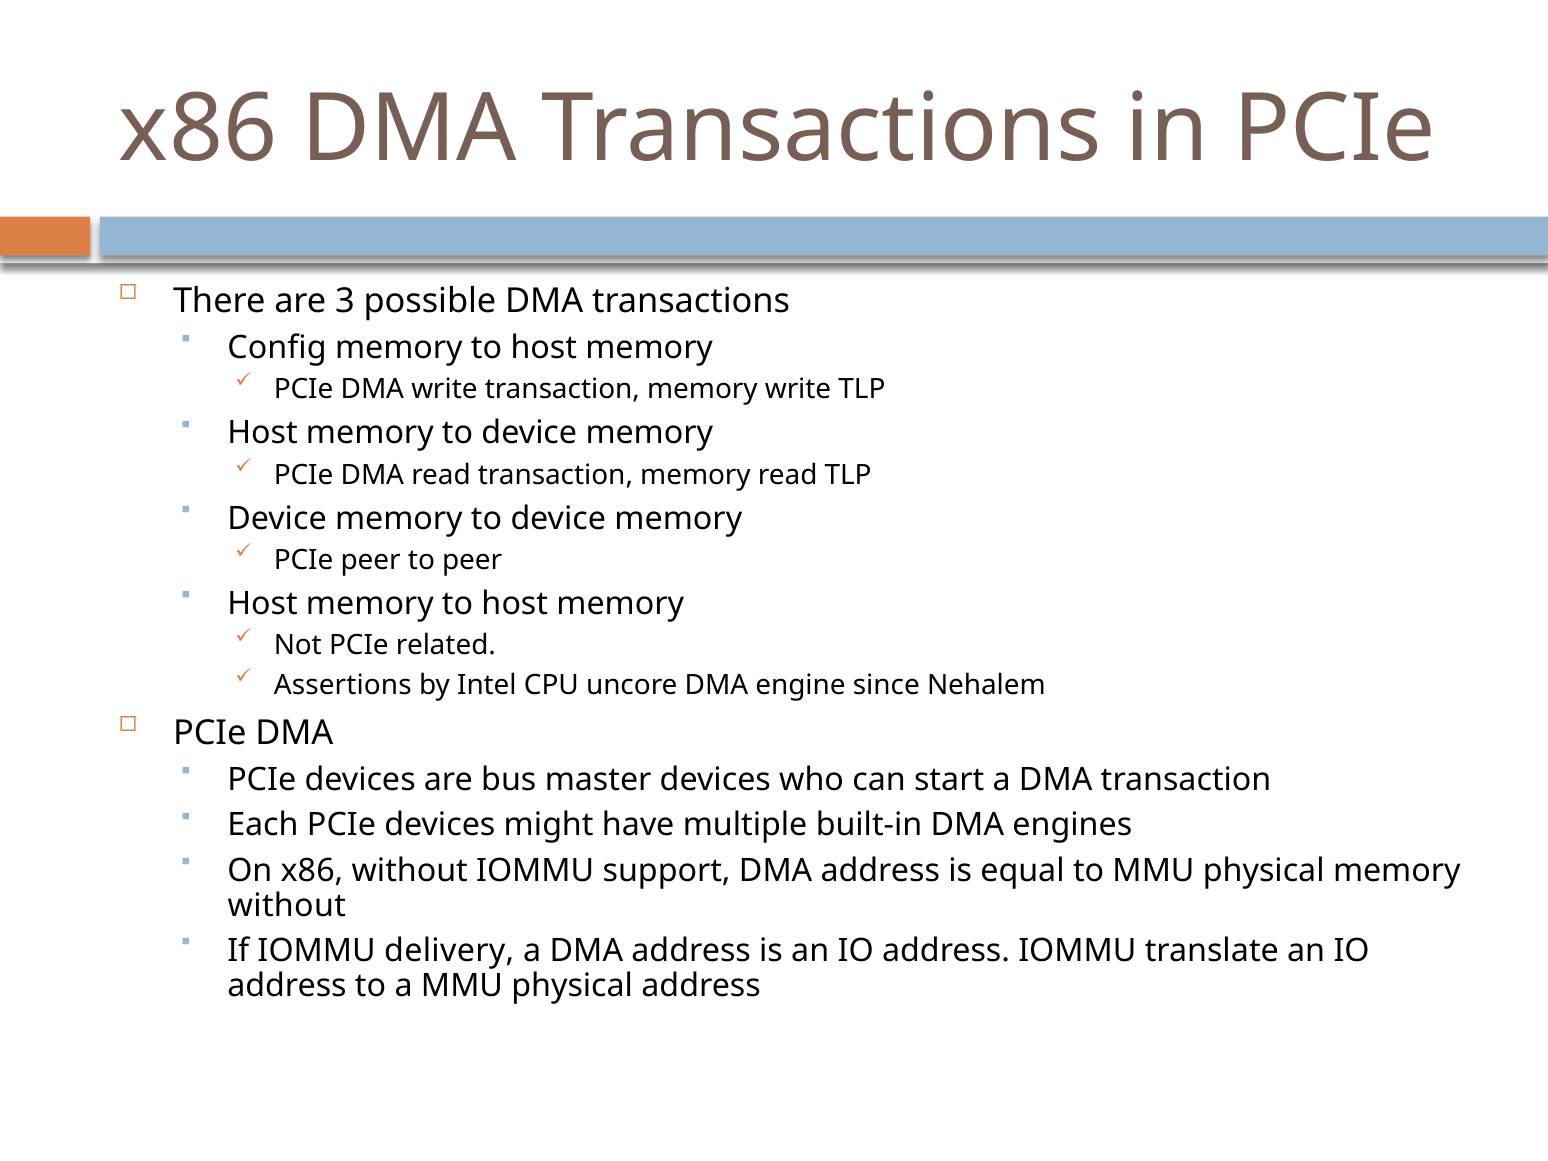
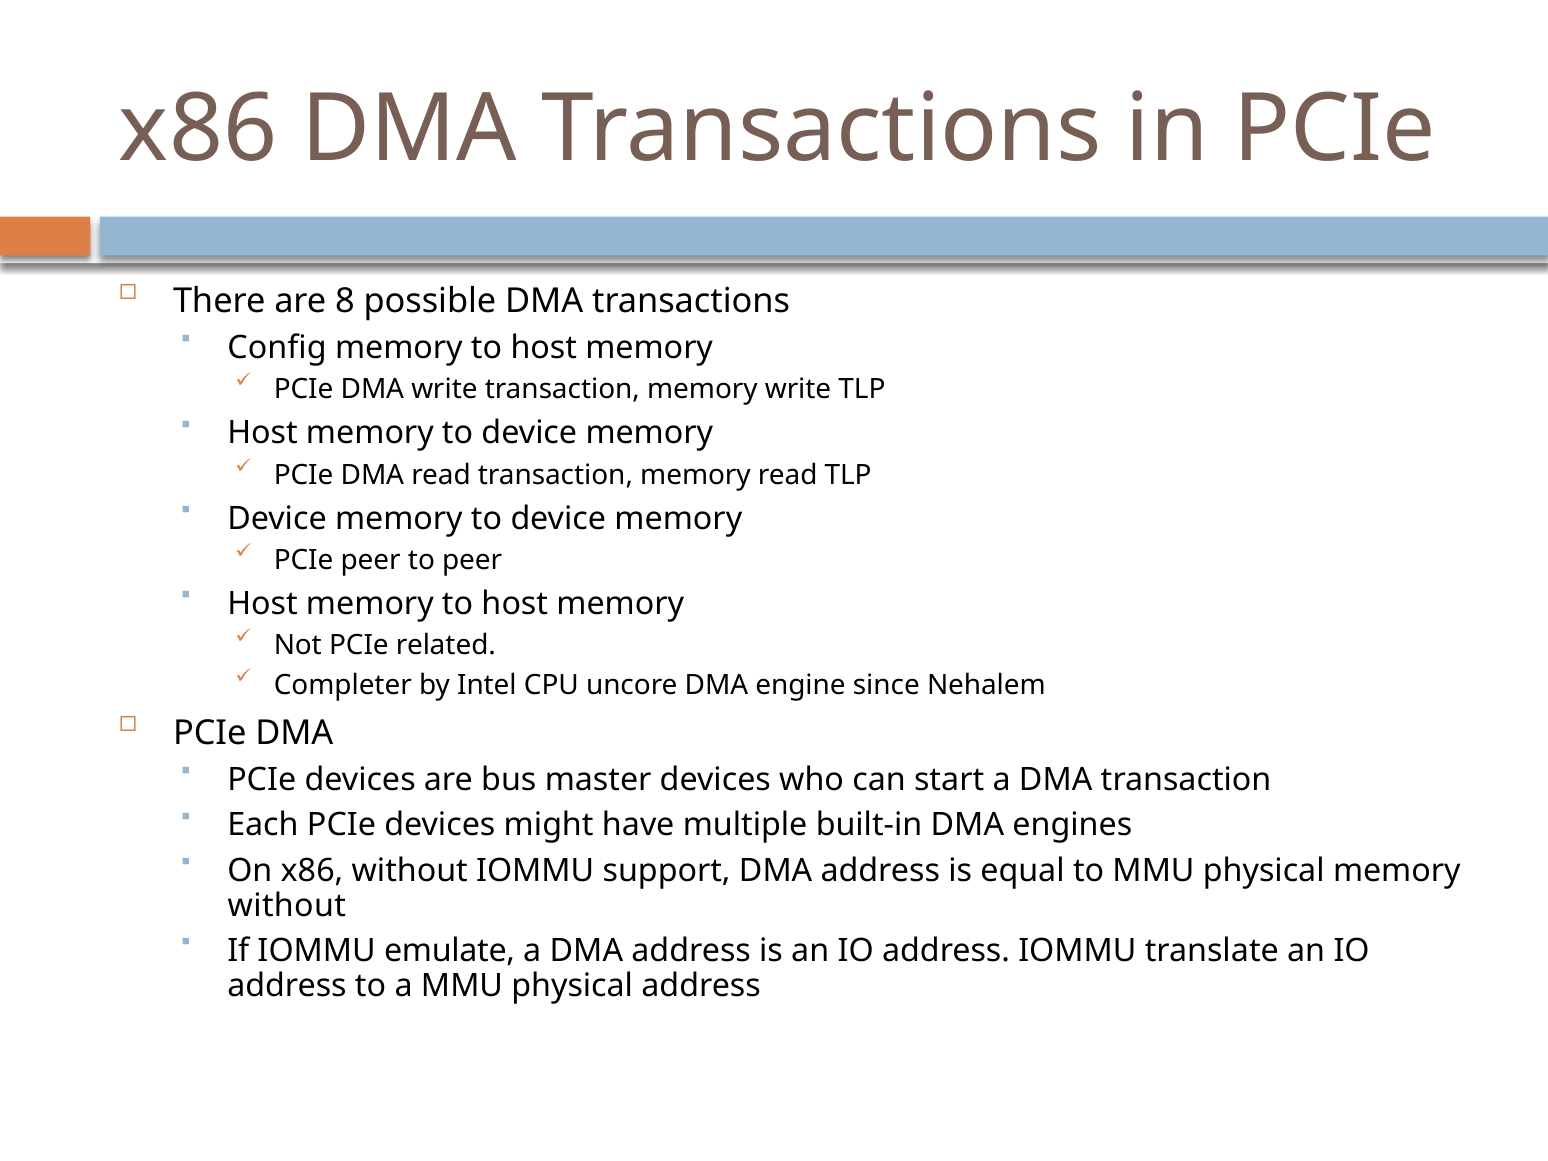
3: 3 -> 8
Assertions: Assertions -> Completer
delivery: delivery -> emulate
